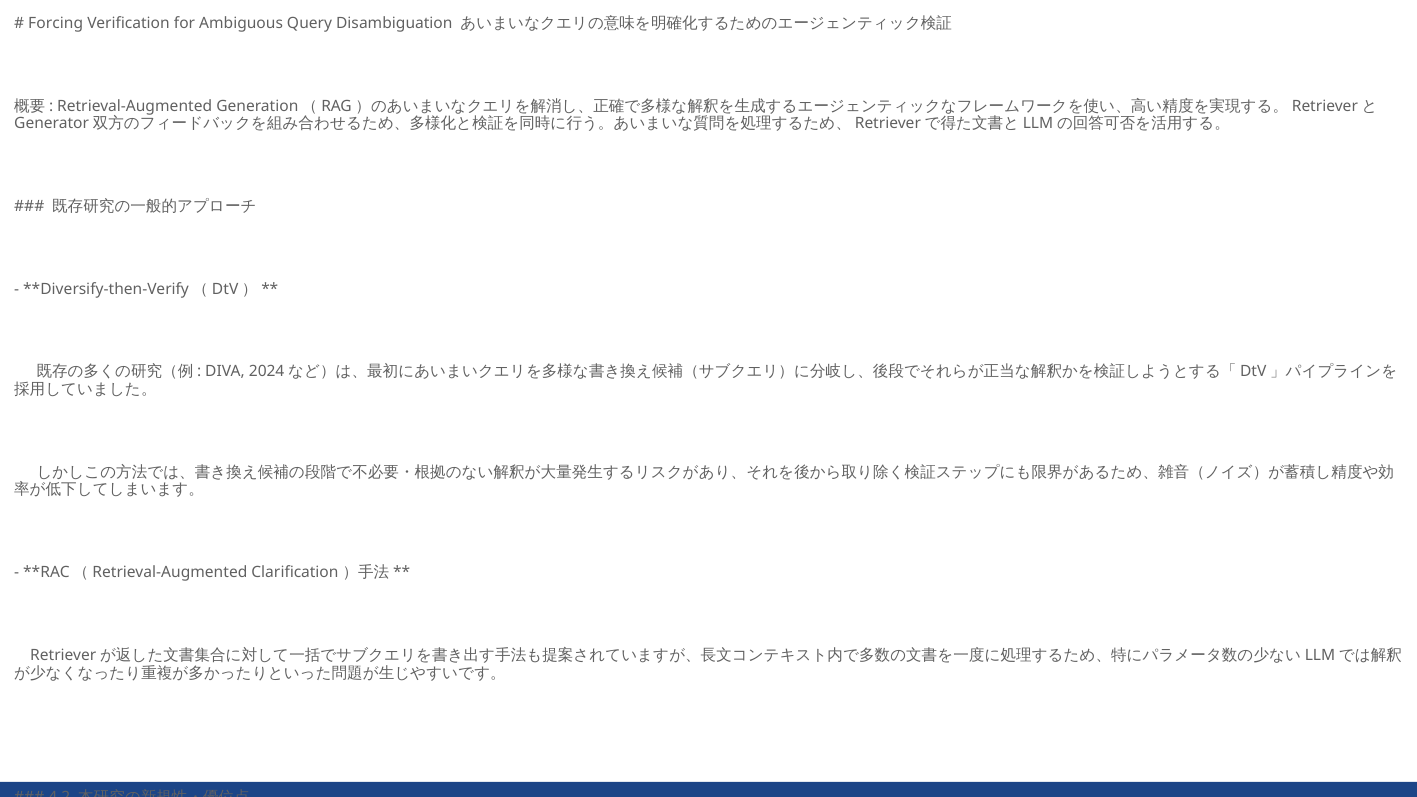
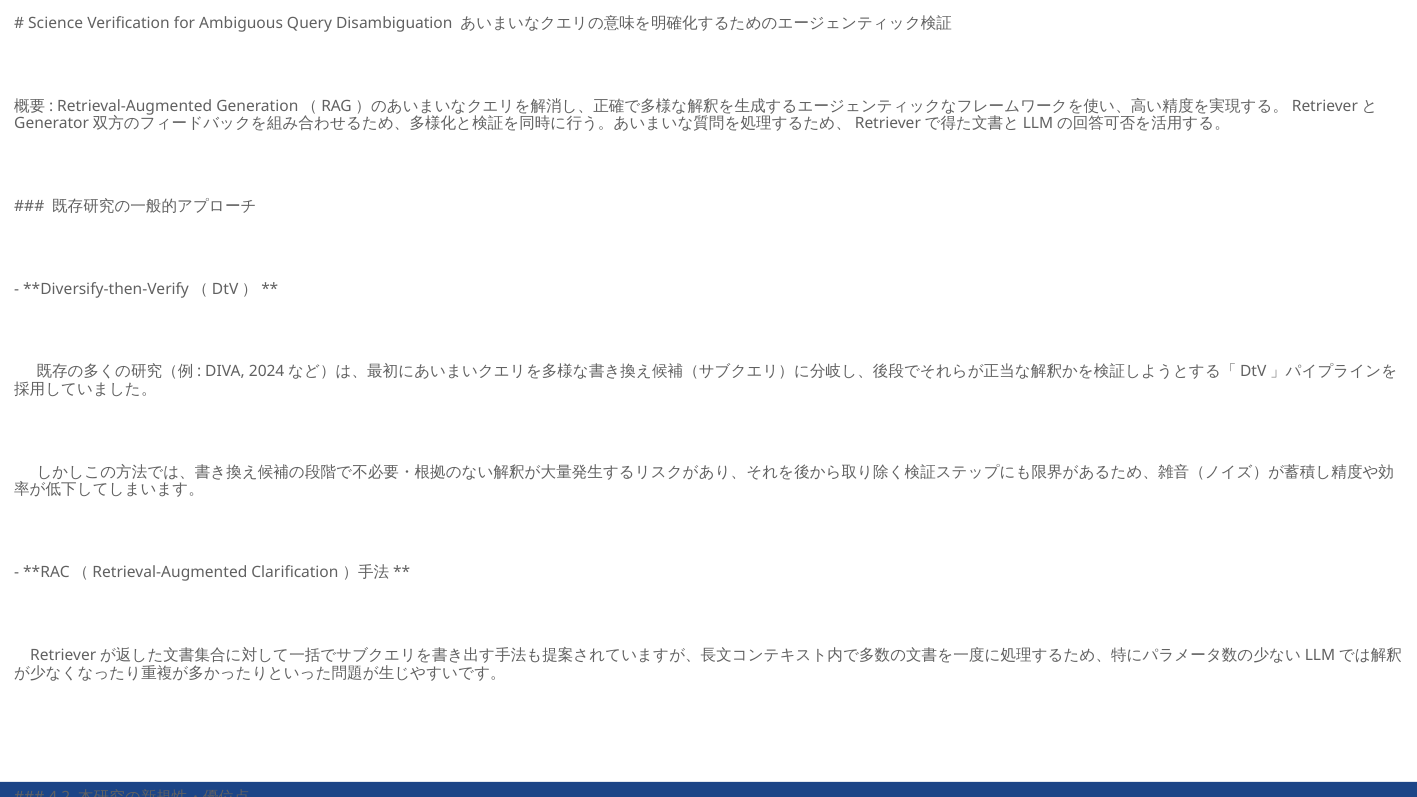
Forcing: Forcing -> Science
